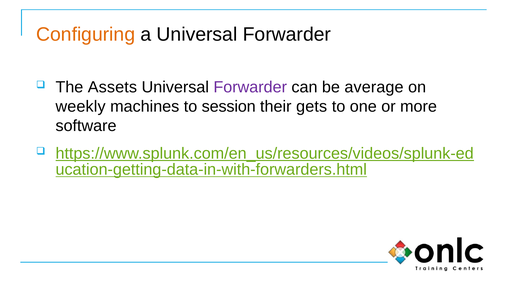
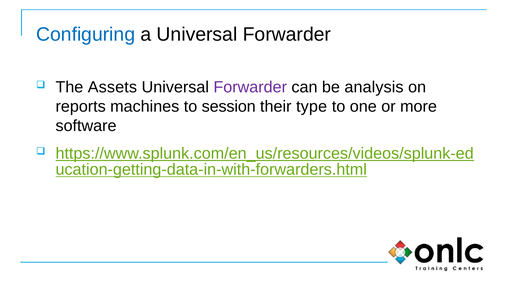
Configuring colour: orange -> blue
average: average -> analysis
weekly: weekly -> reports
gets: gets -> type
